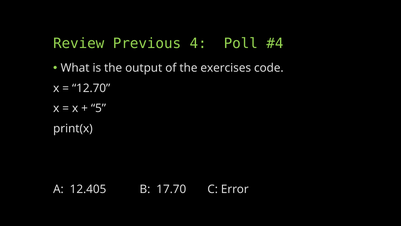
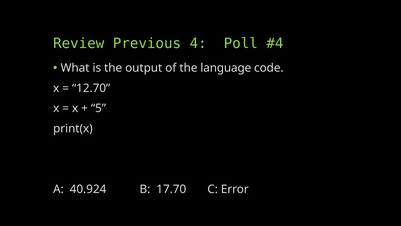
exercises: exercises -> language
12.405: 12.405 -> 40.924
